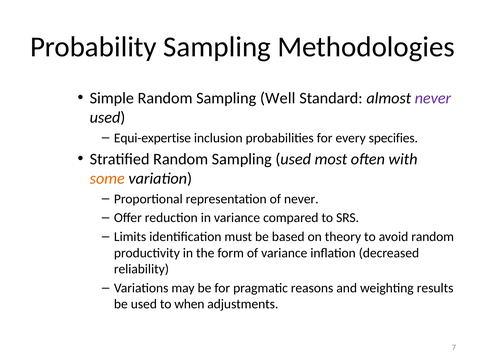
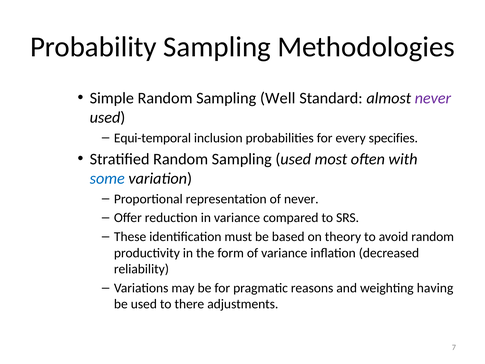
Equi-expertise: Equi-expertise -> Equi-temporal
some colour: orange -> blue
Limits: Limits -> These
results: results -> having
when: when -> there
